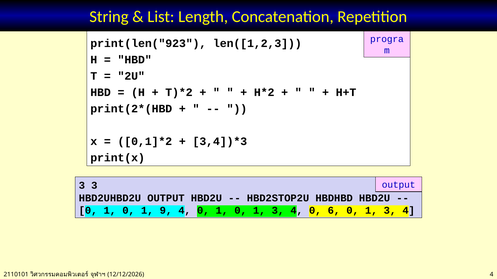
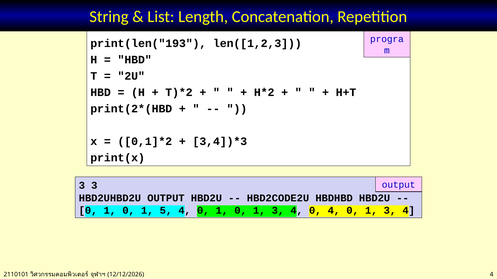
print(len("923: print(len("923 -> print(len("193
HBD2STOP2U: HBD2STOP2U -> HBD2CODE2U
9: 9 -> 5
0 6: 6 -> 4
